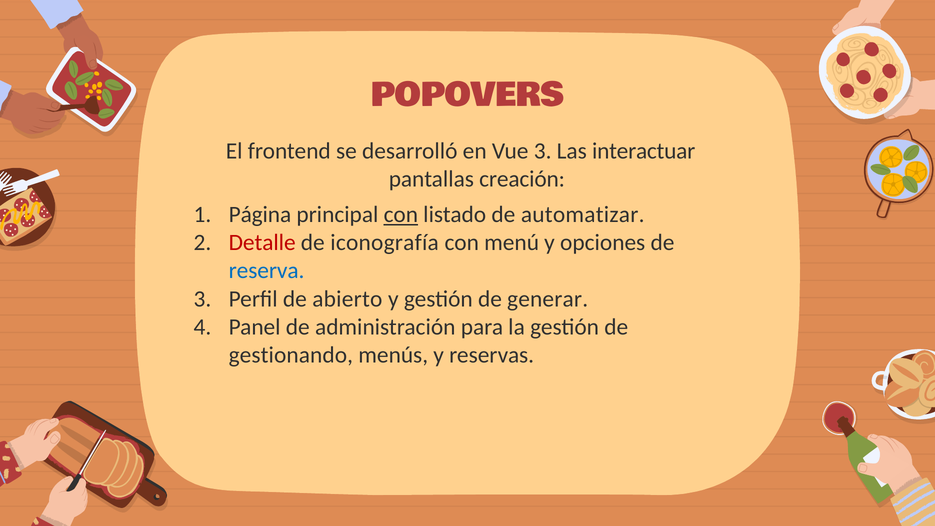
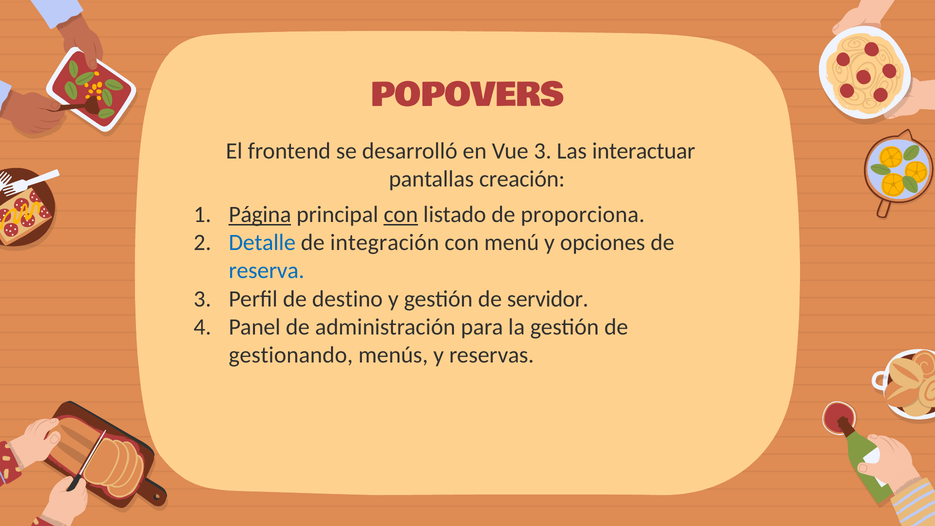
Página underline: none -> present
automatizar: automatizar -> proporciona
Detalle colour: red -> blue
iconografía: iconografía -> integración
abierto: abierto -> destino
generar: generar -> servidor
